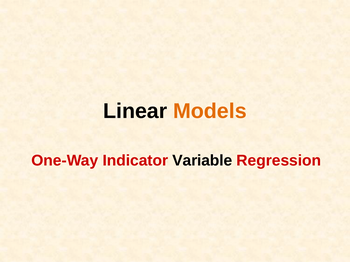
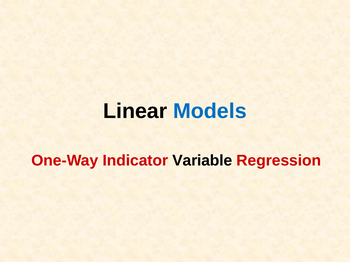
Models colour: orange -> blue
